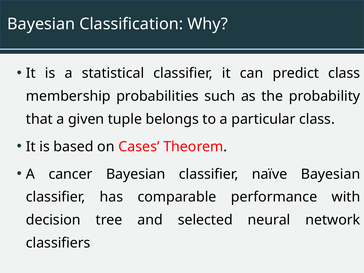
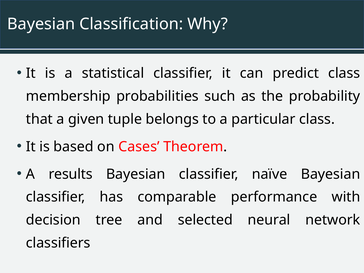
cancer: cancer -> results
